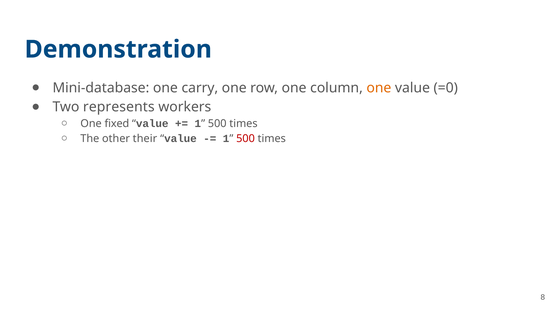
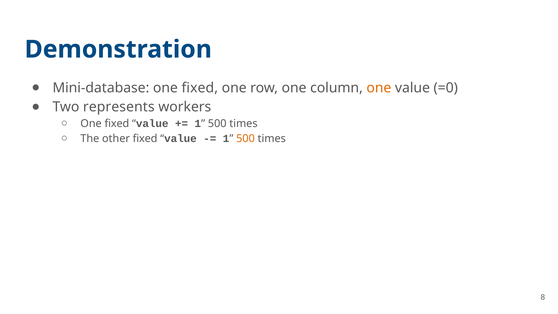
Mini-database one carry: carry -> fixed
other their: their -> fixed
500 at (245, 139) colour: red -> orange
